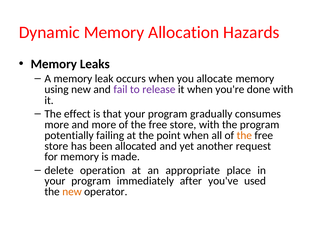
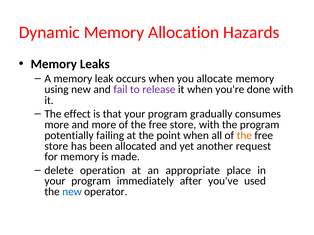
new at (72, 192) colour: orange -> blue
